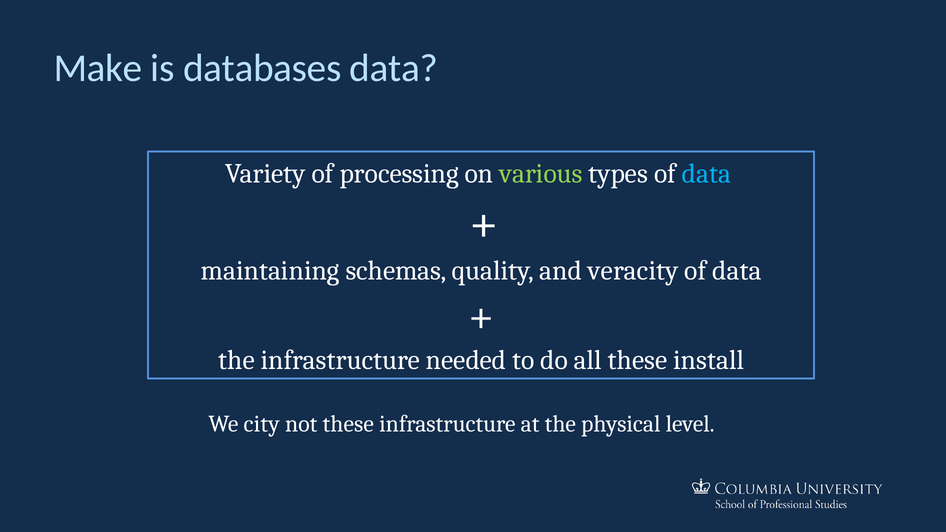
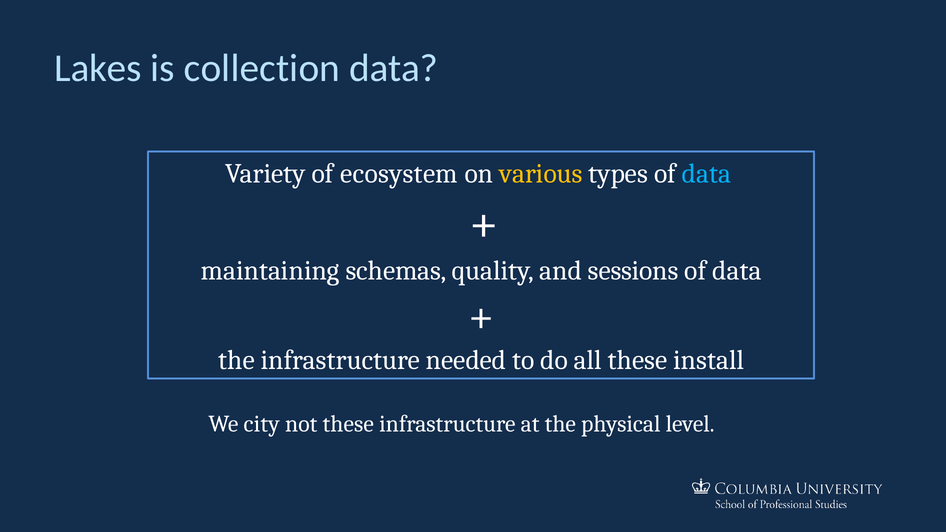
Make: Make -> Lakes
databases: databases -> collection
processing: processing -> ecosystem
various colour: light green -> yellow
veracity: veracity -> sessions
